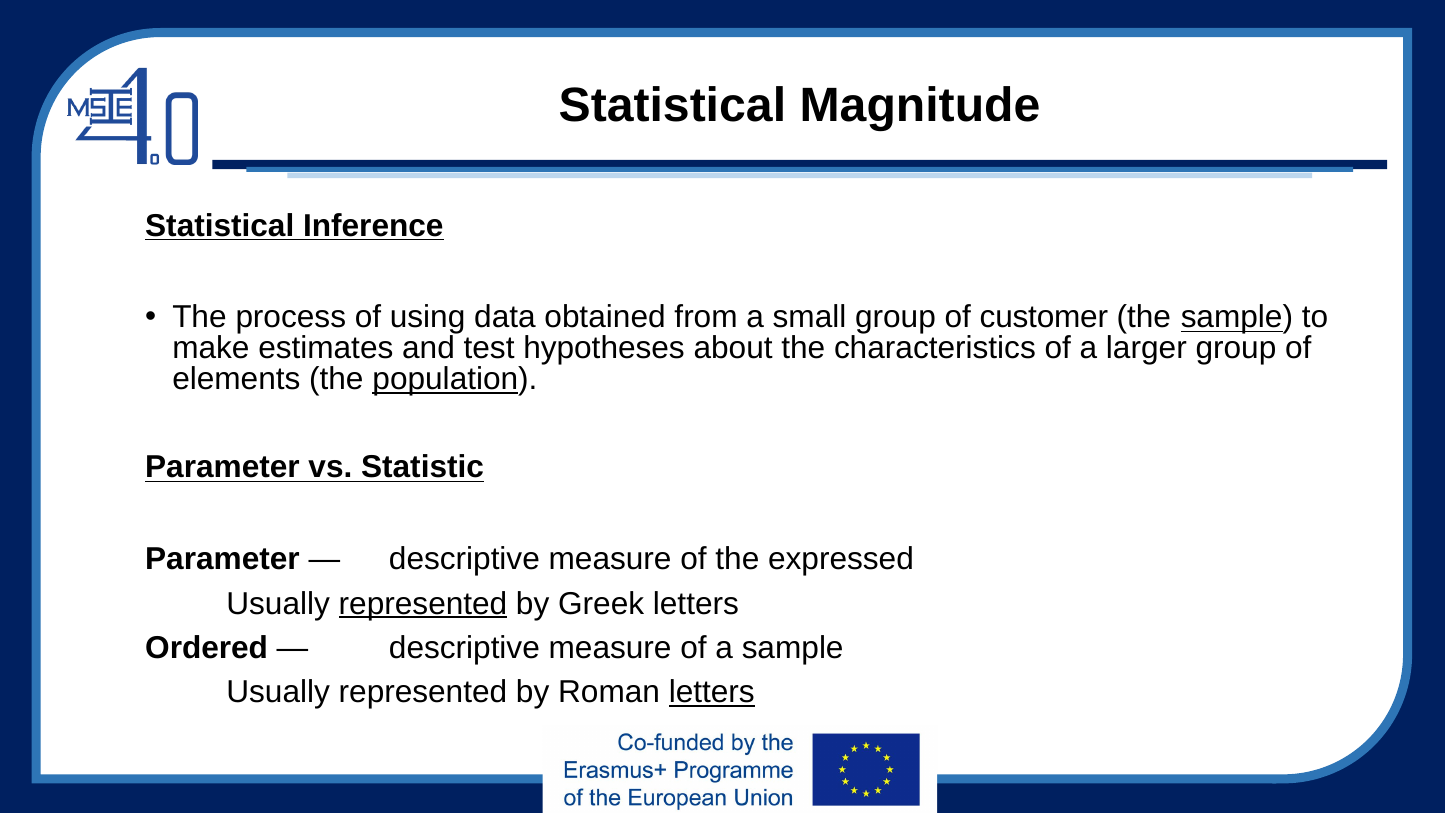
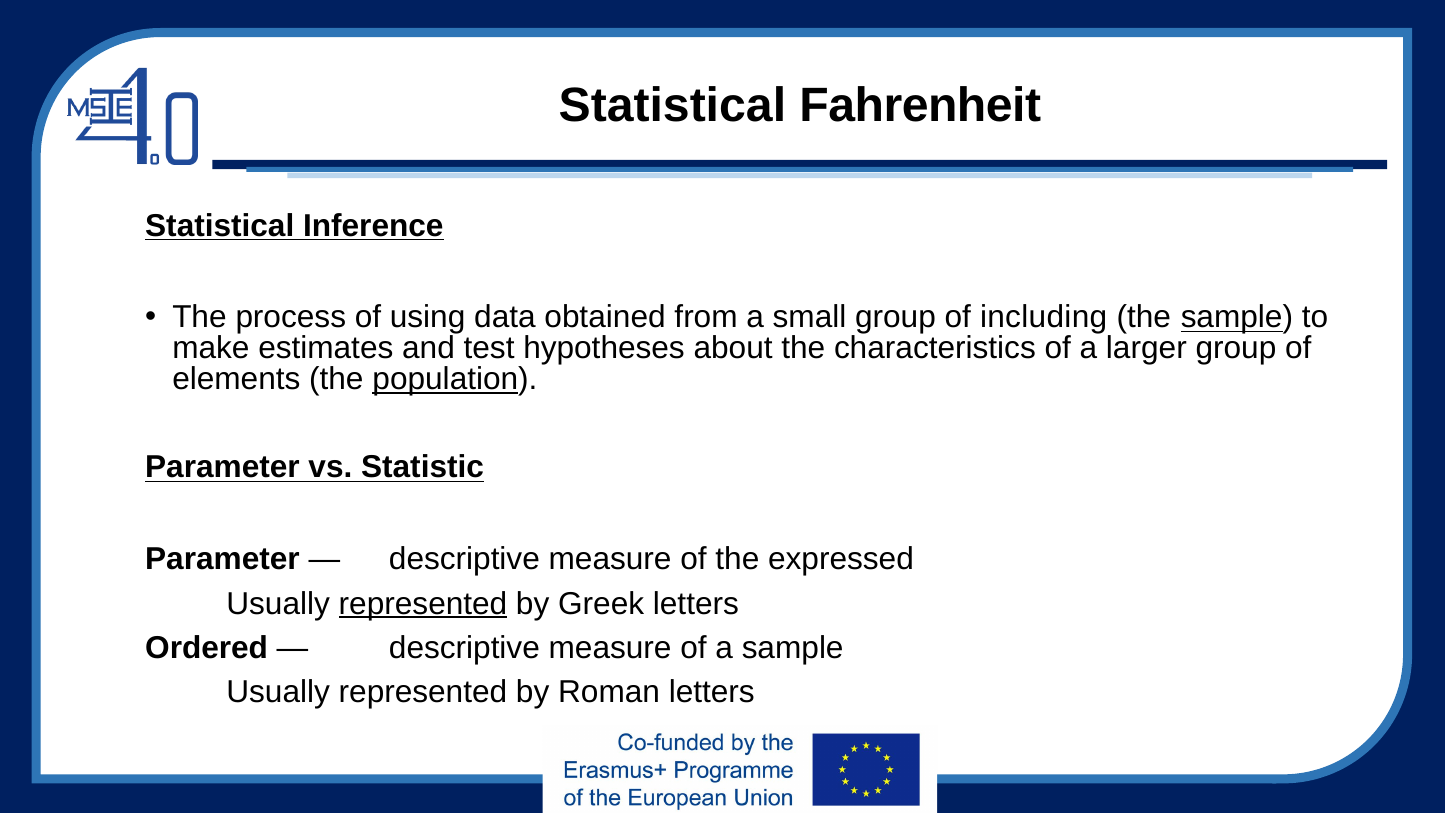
Magnitude: Magnitude -> Fahrenheit
customer: customer -> including
letters at (712, 692) underline: present -> none
